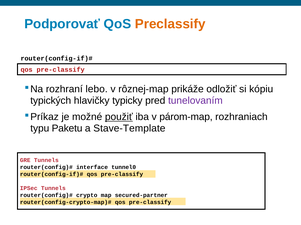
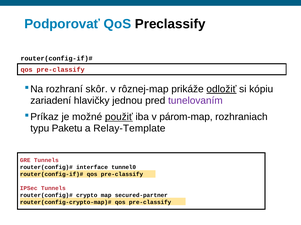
Preclassify colour: orange -> black
lebo: lebo -> skôr
odložiť underline: none -> present
typických: typických -> zariadení
typicky: typicky -> jednou
Stave-Template: Stave-Template -> Relay-Template
